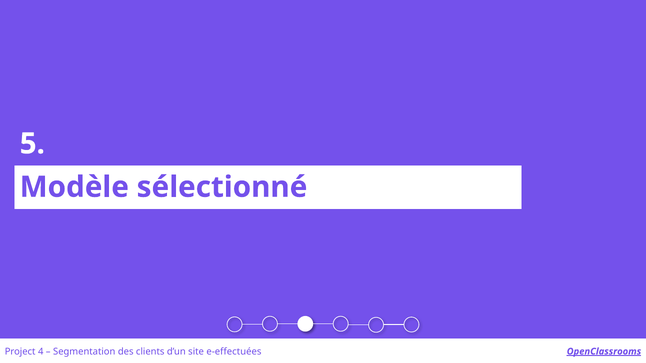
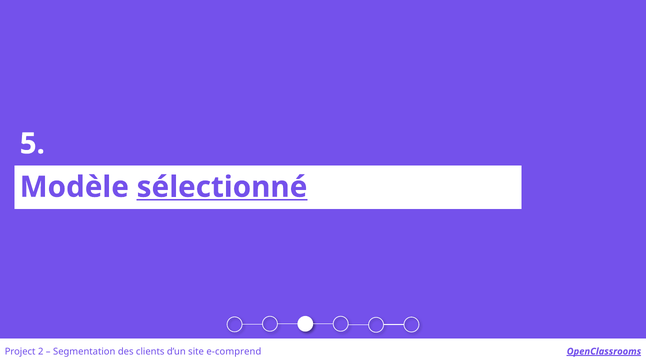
sélectionné underline: none -> present
4: 4 -> 2
e-effectuées: e-effectuées -> e-comprend
